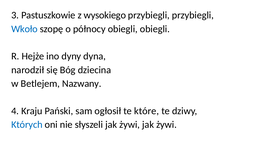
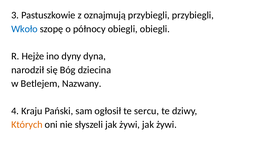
wysokiego: wysokiego -> oznajmują
które: które -> sercu
Których colour: blue -> orange
